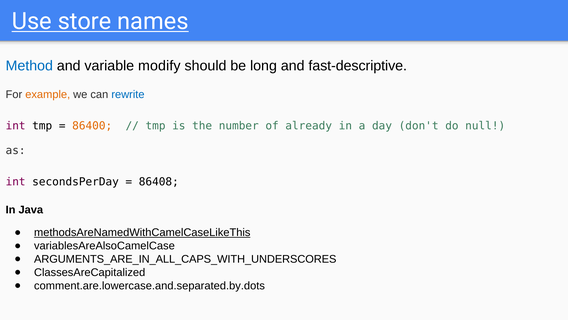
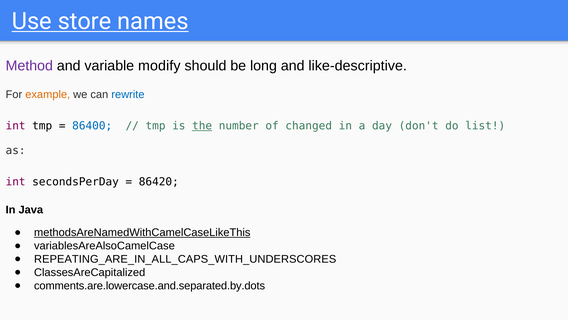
Method colour: blue -> purple
fast-descriptive: fast-descriptive -> like-descriptive
86400 colour: orange -> blue
the underline: none -> present
already: already -> changed
null: null -> list
86408: 86408 -> 86420
ARGUMENTS_ARE_IN_ALL_CAPS_WITH_UNDERSCORES: ARGUMENTS_ARE_IN_ALL_CAPS_WITH_UNDERSCORES -> REPEATING_ARE_IN_ALL_CAPS_WITH_UNDERSCORES
comment.are.lowercase.and.separated.by.dots: comment.are.lowercase.and.separated.by.dots -> comments.are.lowercase.and.separated.by.dots
